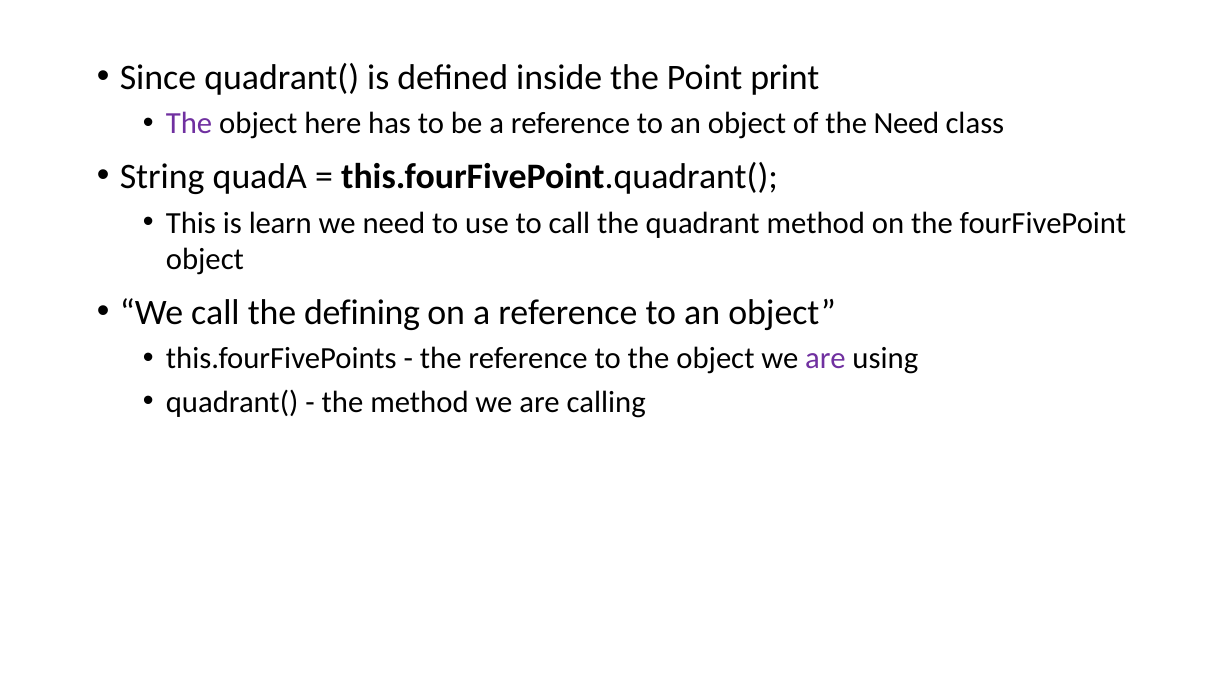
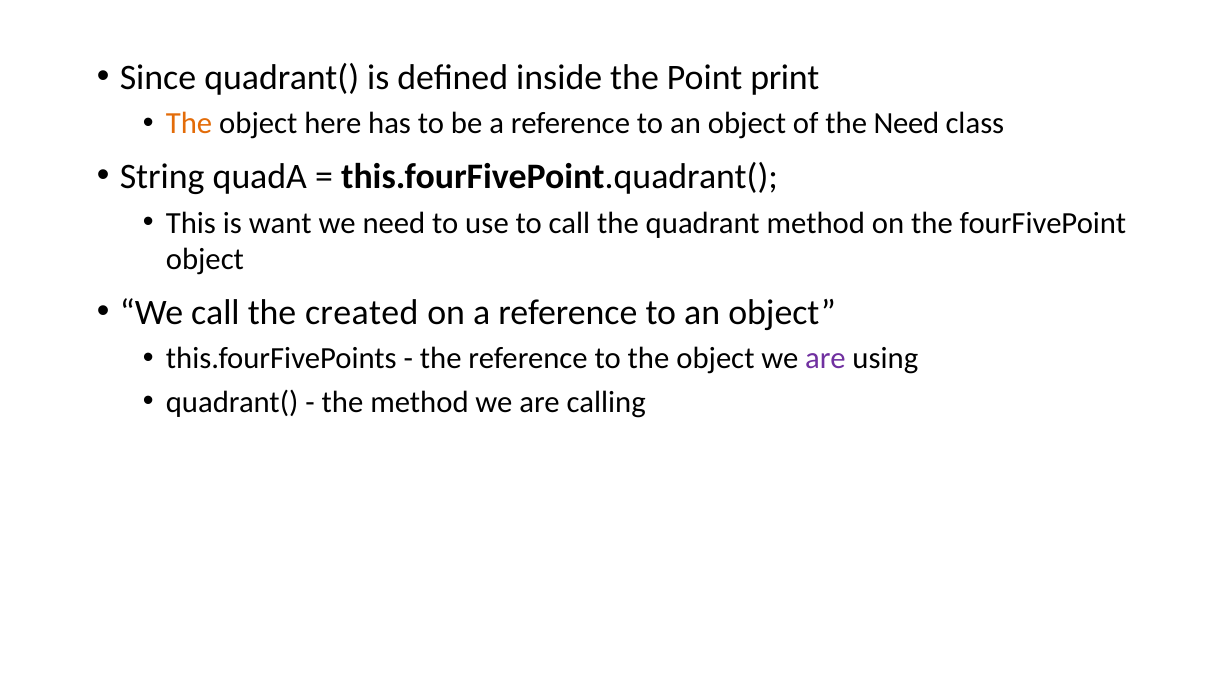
The at (189, 124) colour: purple -> orange
learn: learn -> want
defining: defining -> created
